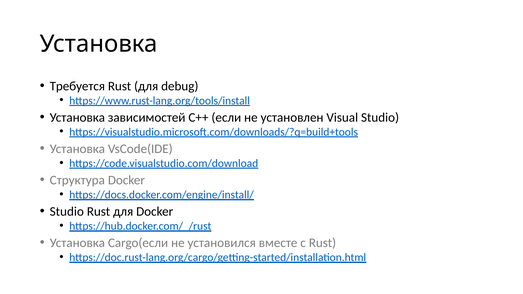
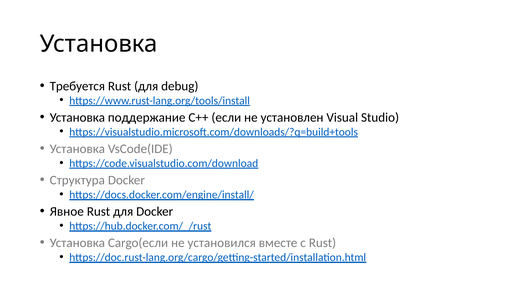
зависимостей: зависимостей -> поддержание
Studio at (67, 212): Studio -> Явное
